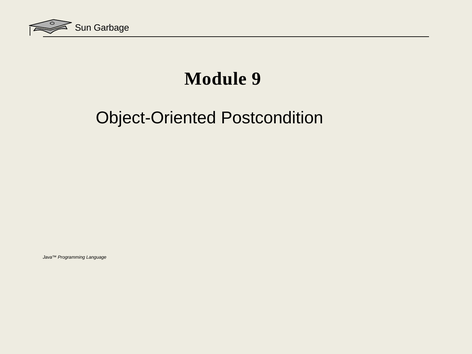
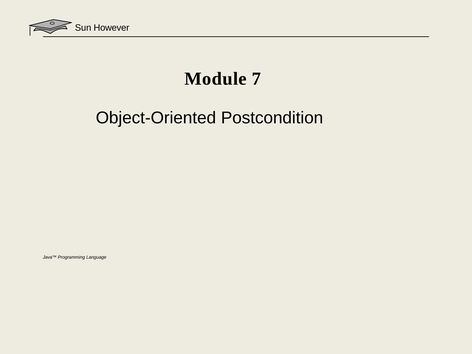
Garbage: Garbage -> However
9: 9 -> 7
